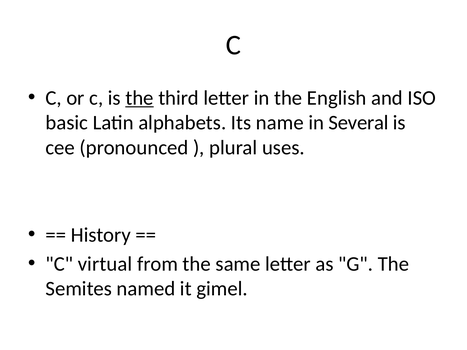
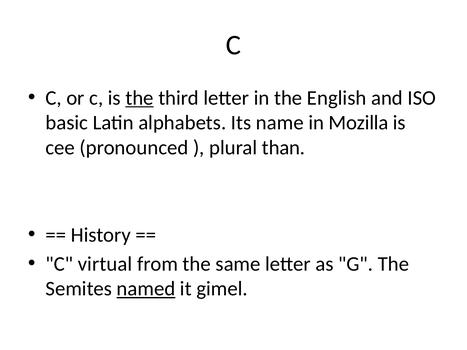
Several: Several -> Mozilla
uses: uses -> than
named underline: none -> present
